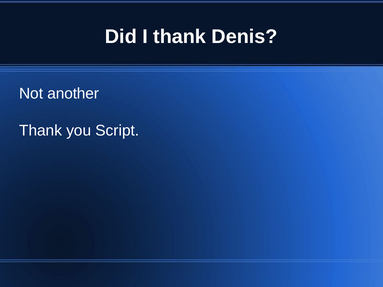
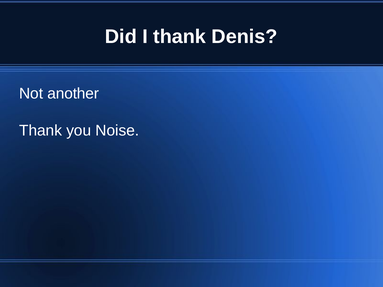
Script: Script -> Noise
